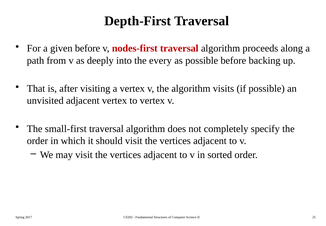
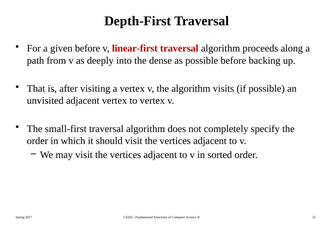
nodes-first: nodes-first -> linear-first
every: every -> dense
